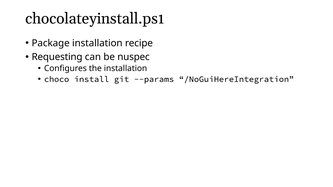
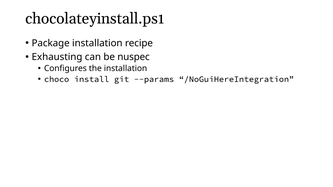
Requesting: Requesting -> Exhausting
